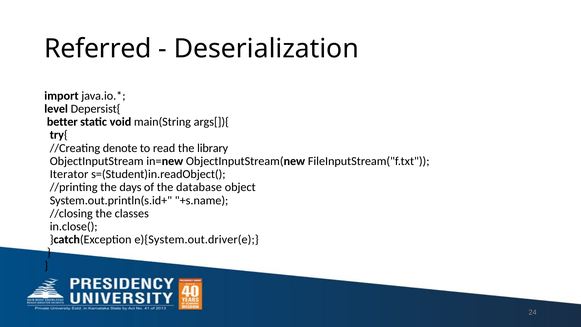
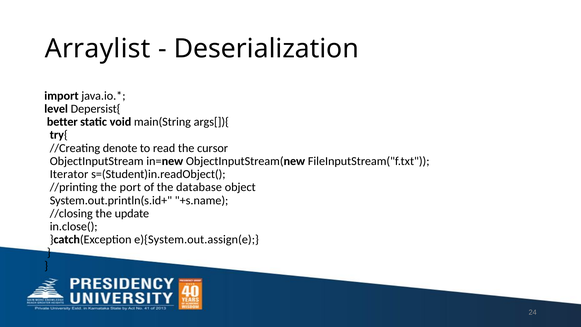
Referred: Referred -> Arraylist
library: library -> cursor
days: days -> port
classes: classes -> update
e){System.out.driver(e: e){System.out.driver(e -> e){System.out.assign(e
